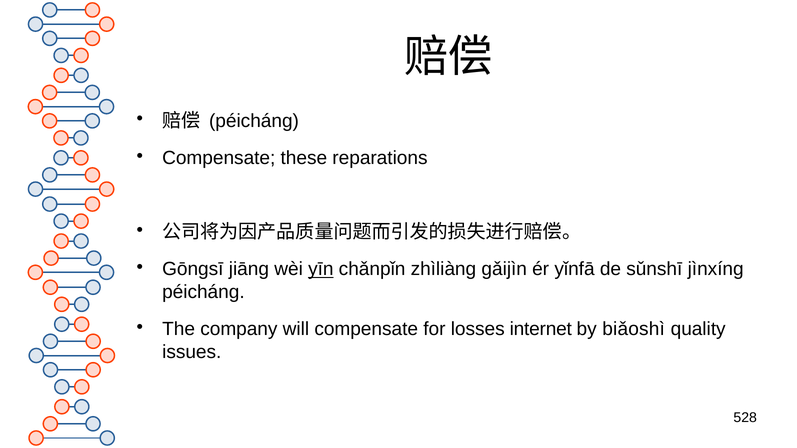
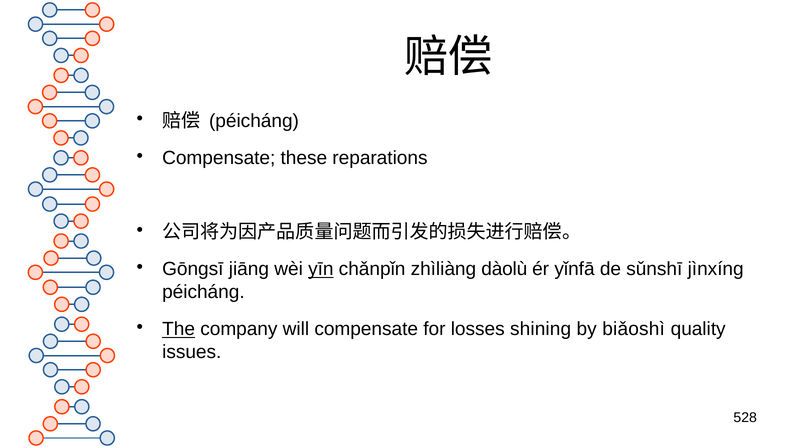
gǎijìn: gǎijìn -> dàolù
The underline: none -> present
internet: internet -> shining
